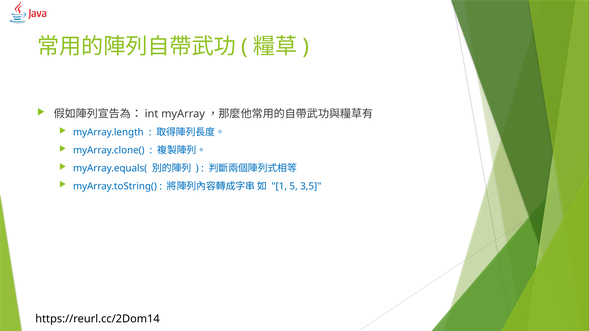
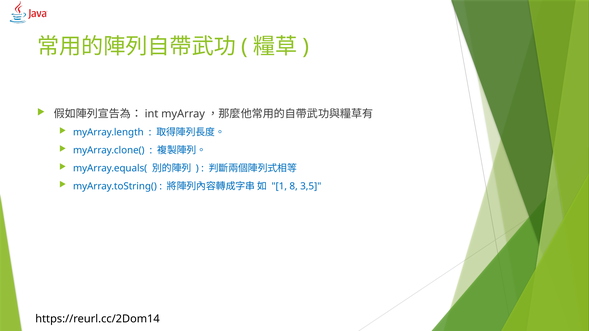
5: 5 -> 8
